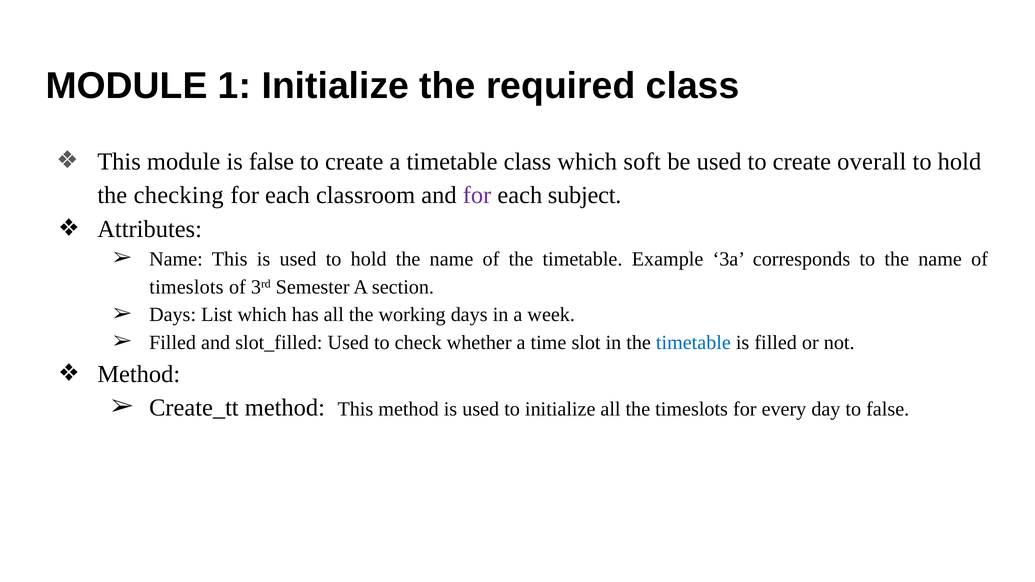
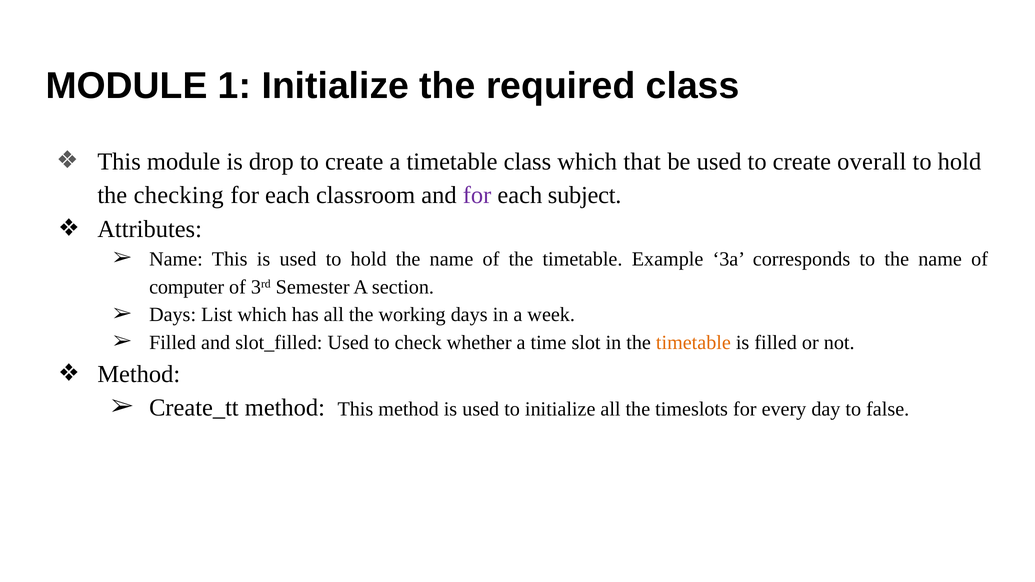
is false: false -> drop
soft: soft -> that
timeslots at (186, 287): timeslots -> computer
timetable at (693, 343) colour: blue -> orange
